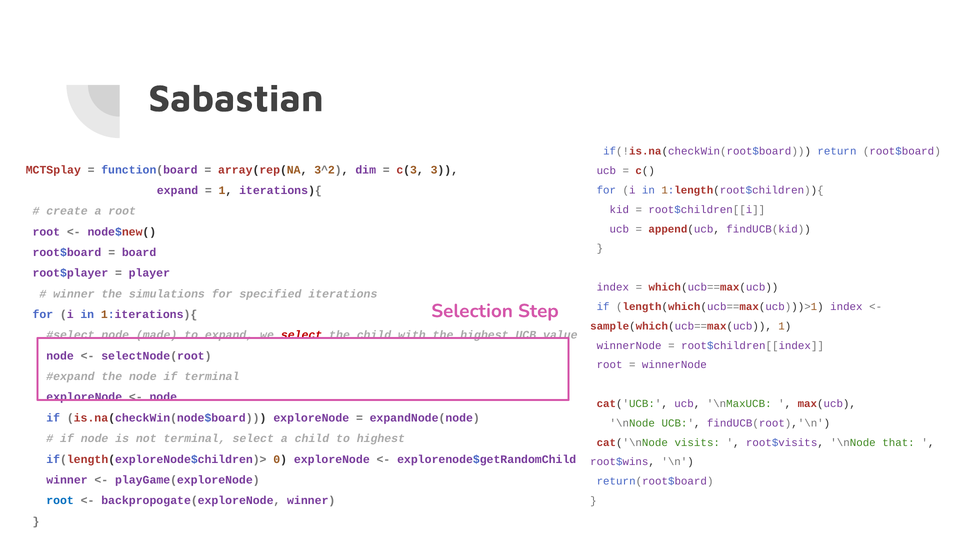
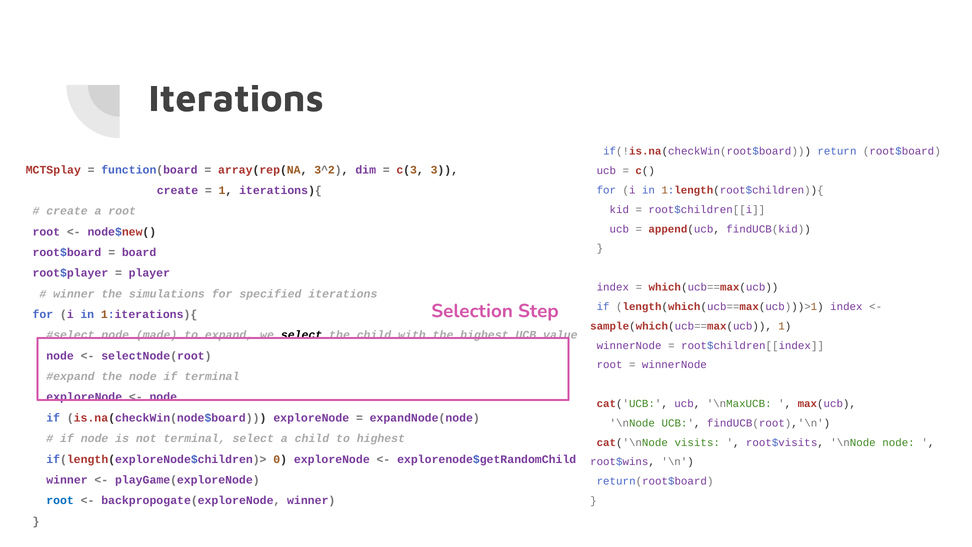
Sabastian at (236, 99): Sabastian -> Iterations
expand at (178, 190): expand -> create
select at (302, 335) colour: red -> black
\nNode that: that -> node
